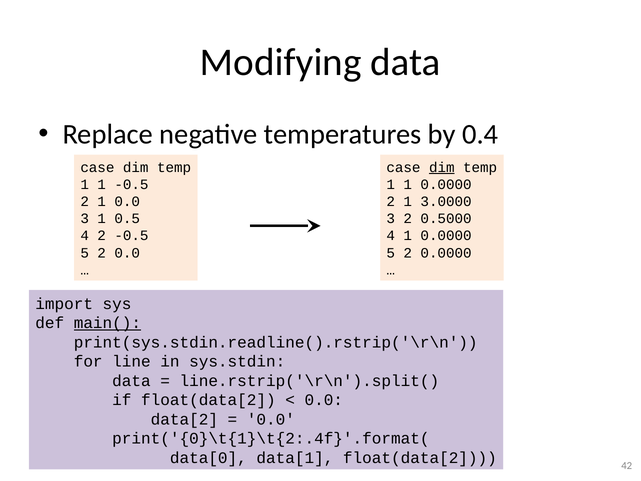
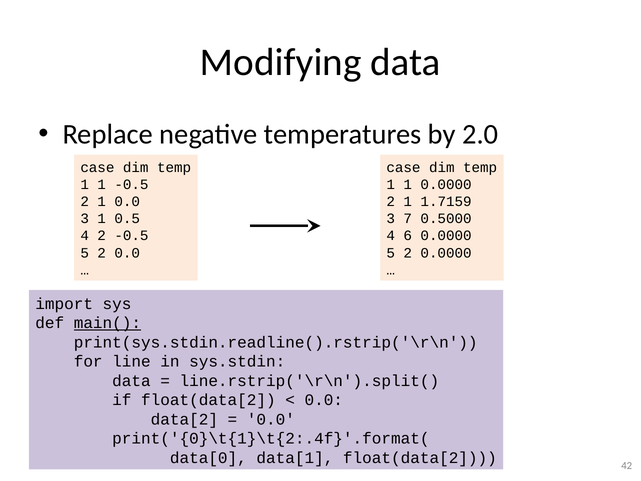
0.4: 0.4 -> 2.0
dim at (442, 167) underline: present -> none
3.0000: 3.0000 -> 1.7159
3 2: 2 -> 7
4 1: 1 -> 6
